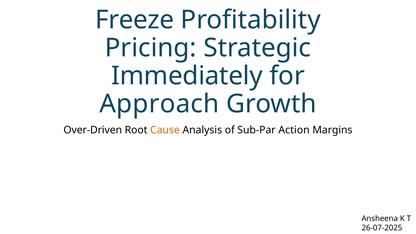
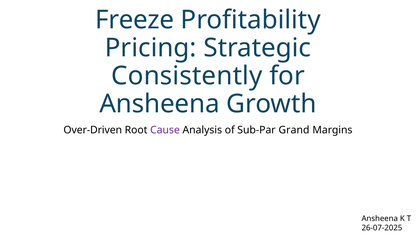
Immediately: Immediately -> Consistently
Approach at (159, 104): Approach -> Ansheena
Cause colour: orange -> purple
Action: Action -> Grand
